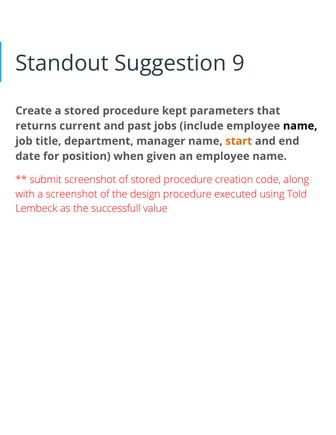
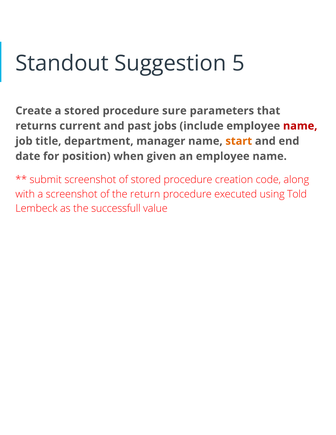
9: 9 -> 5
kept: kept -> sure
name at (300, 126) colour: black -> red
design: design -> return
